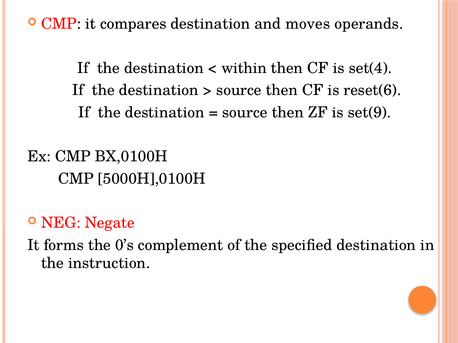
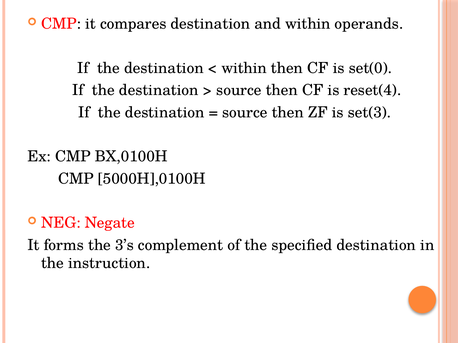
and moves: moves -> within
set(4: set(4 -> set(0
reset(6: reset(6 -> reset(4
set(9: set(9 -> set(3
0’s: 0’s -> 3’s
